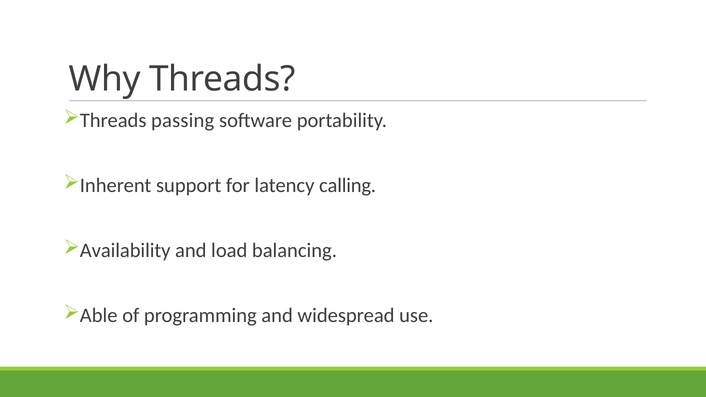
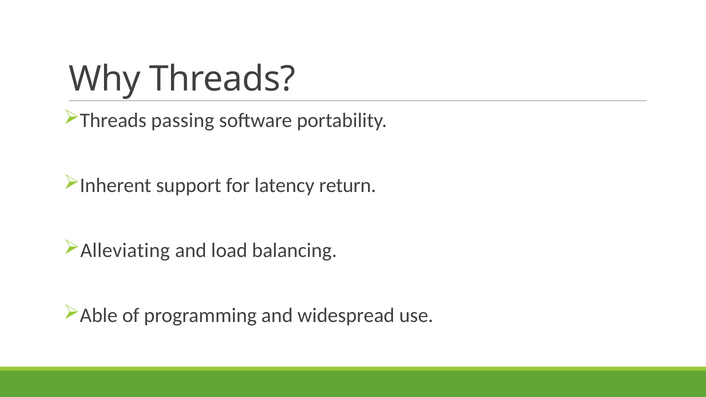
calling: calling -> return
Availability: Availability -> Alleviating
